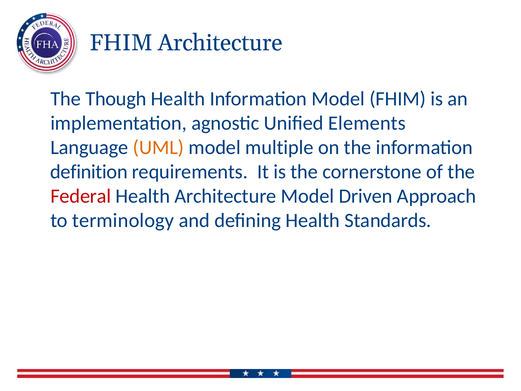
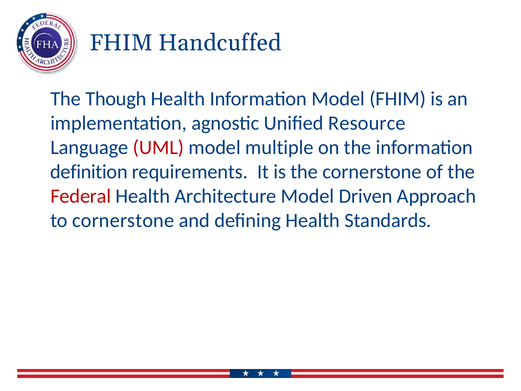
FHIM Architecture: Architecture -> Handcuffed
Elements: Elements -> Resource
UML colour: orange -> red
to terminology: terminology -> cornerstone
